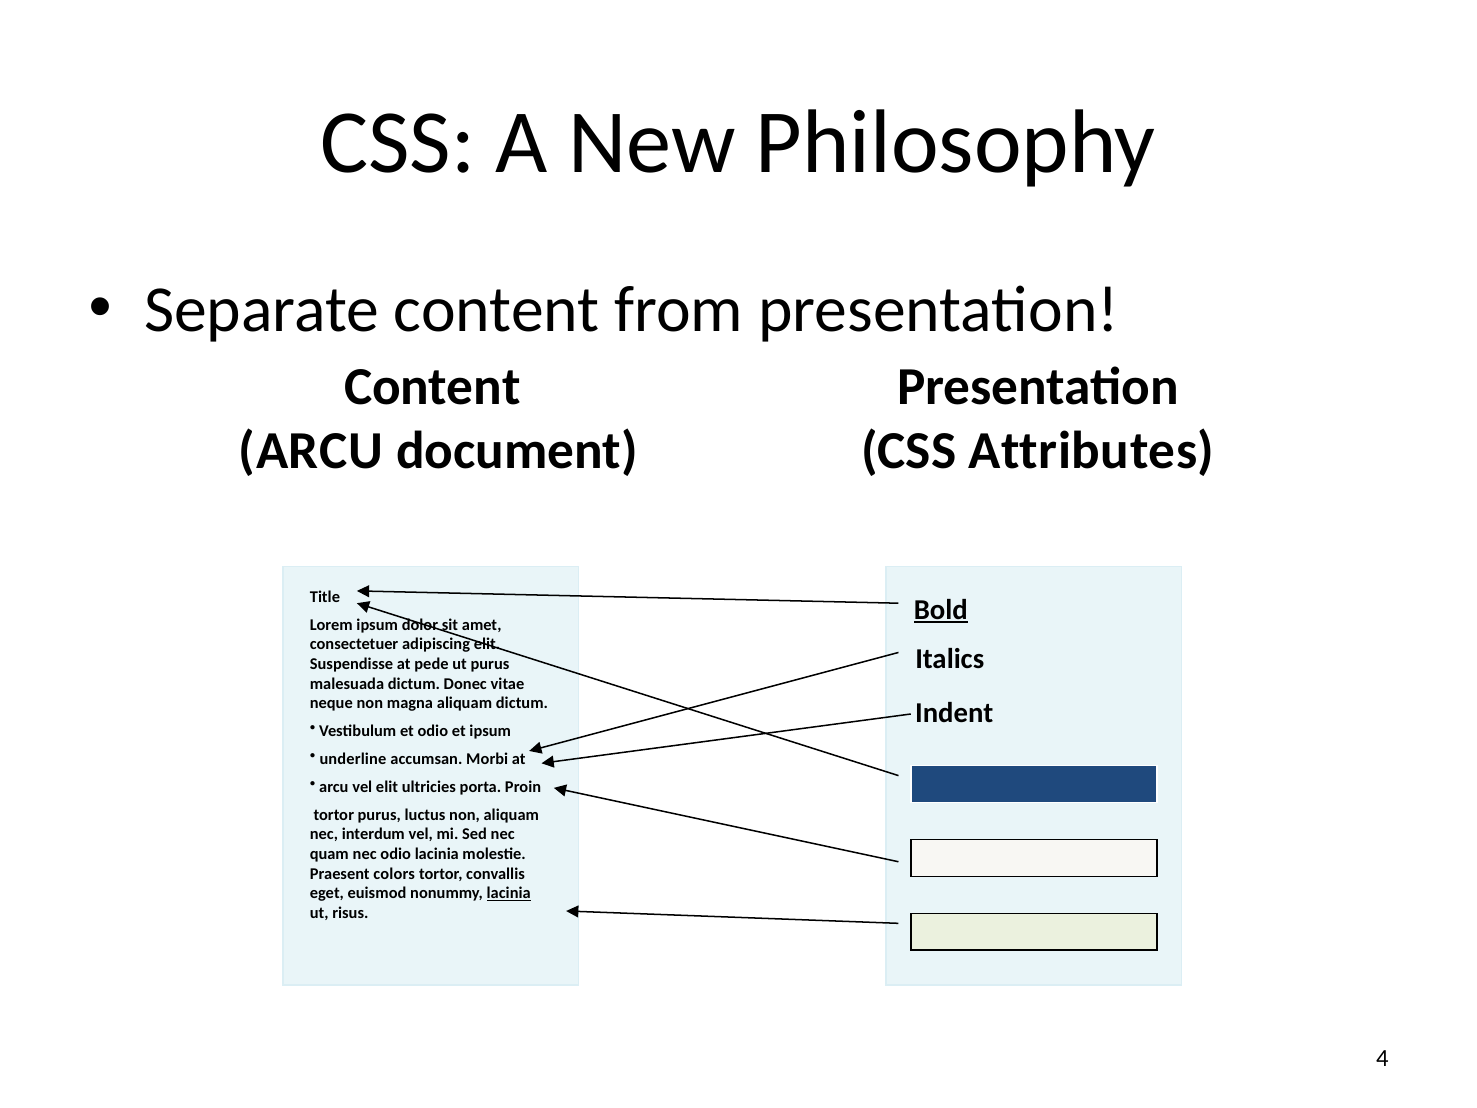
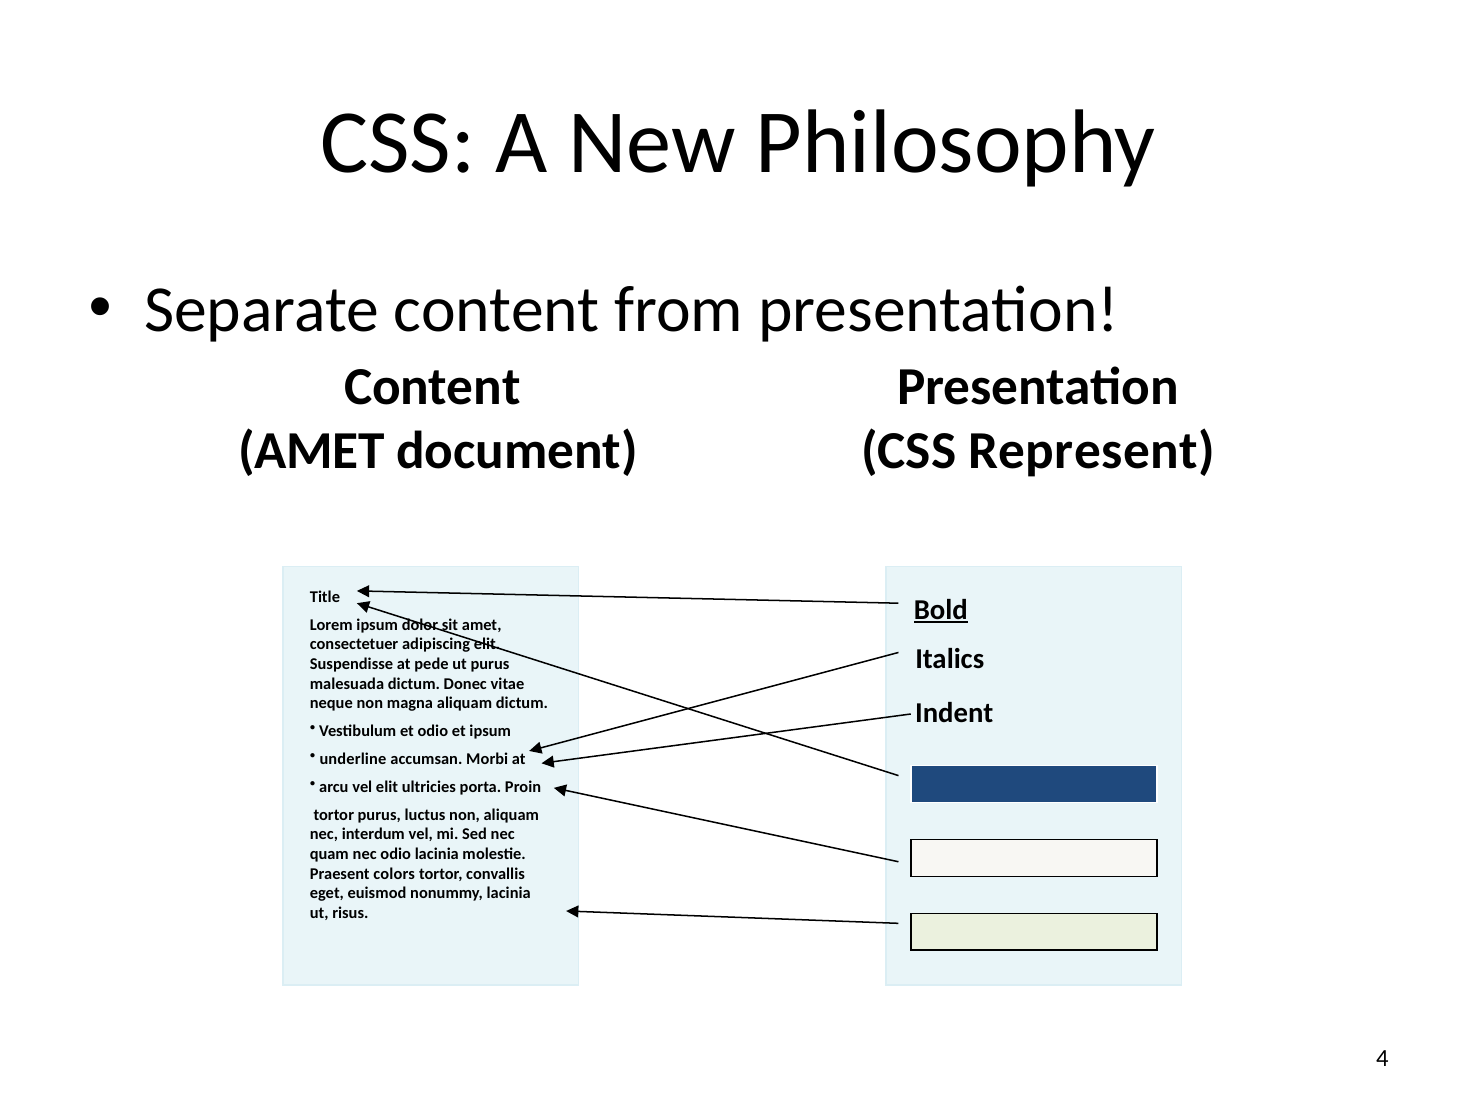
ARCU at (311, 451): ARCU -> AMET
Attributes: Attributes -> Represent
lacinia at (509, 893) underline: present -> none
